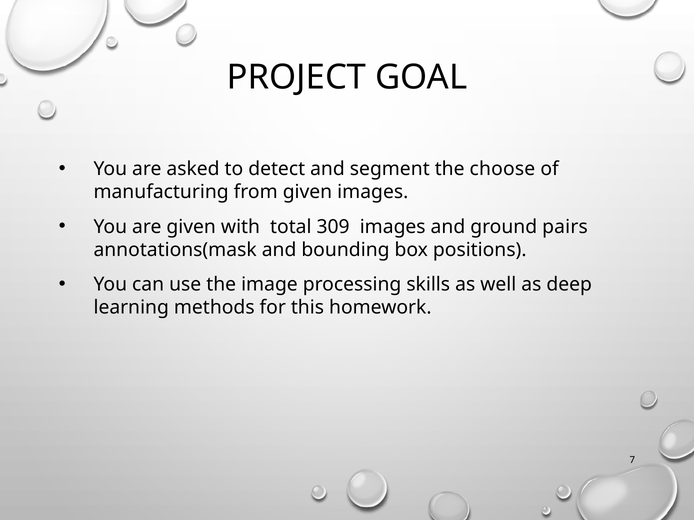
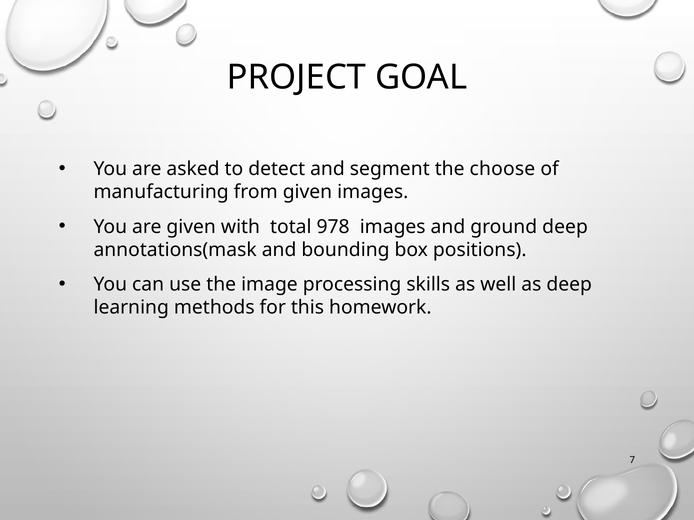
309: 309 -> 978
ground pairs: pairs -> deep
